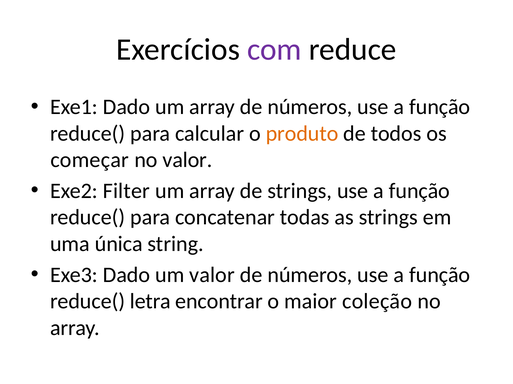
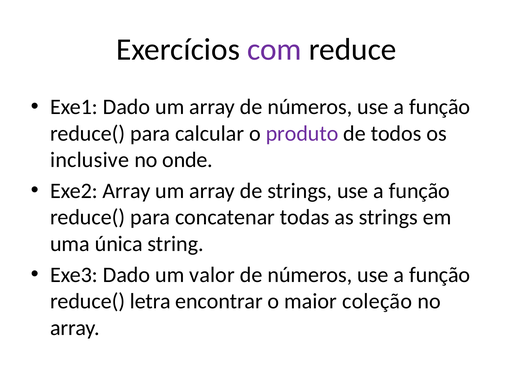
produto colour: orange -> purple
começar: começar -> inclusive
no valor: valor -> onde
Exe2 Filter: Filter -> Array
